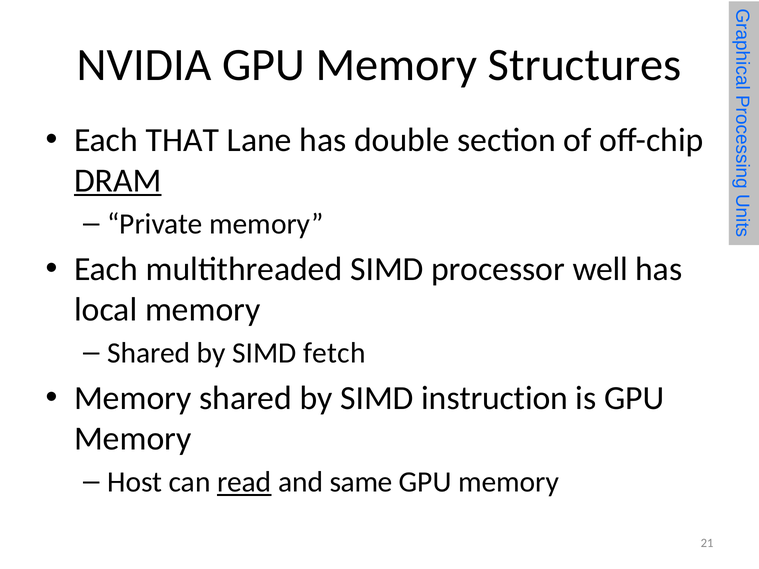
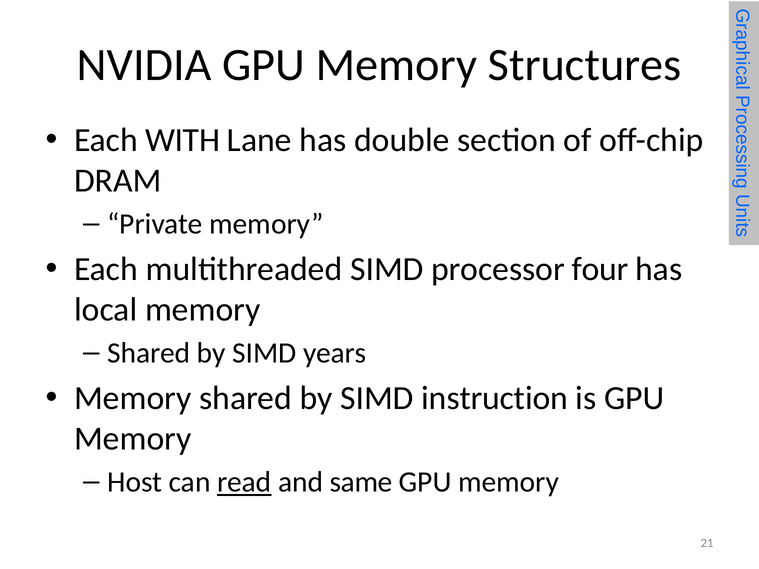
THAT: THAT -> WITH
DRAM underline: present -> none
well: well -> four
fetch: fetch -> years
